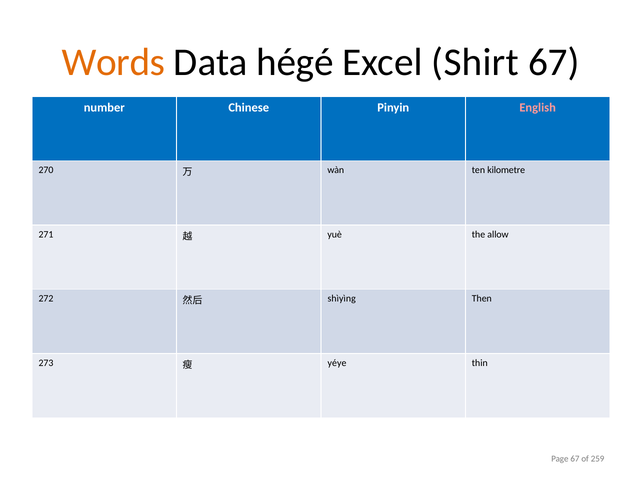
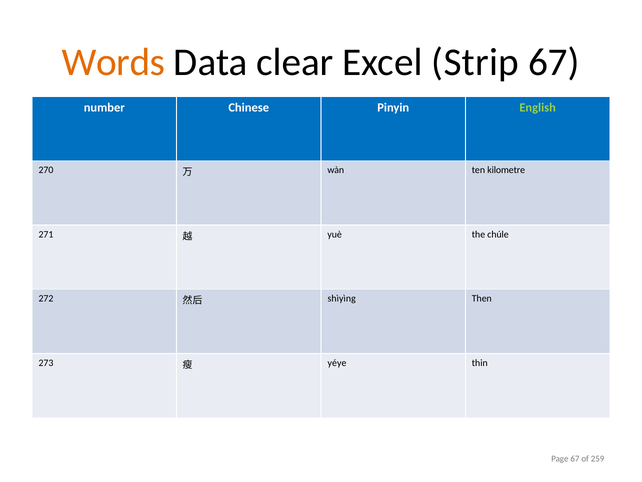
hégé: hégé -> clear
Shirt: Shirt -> Strip
English colour: pink -> light green
allow: allow -> chúle
